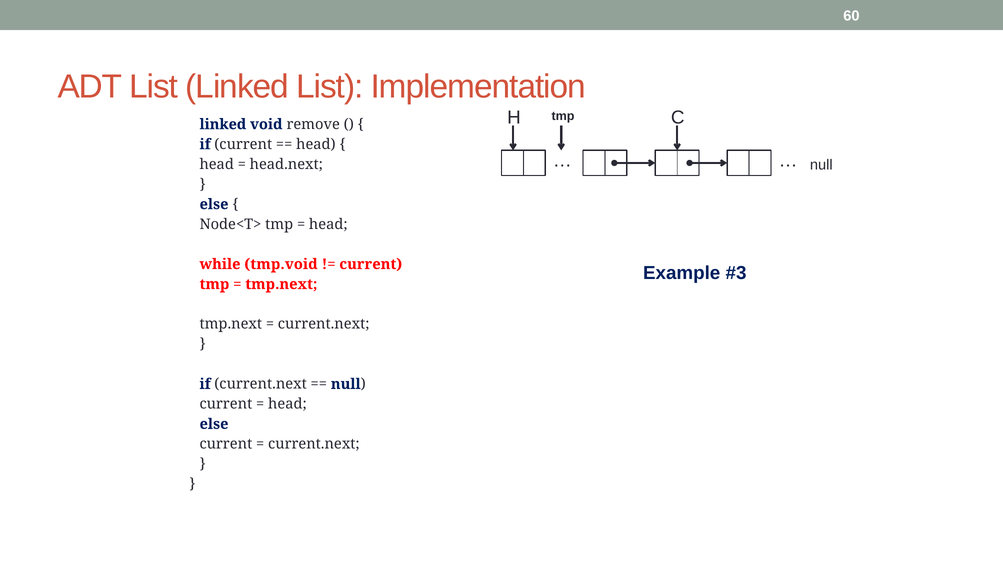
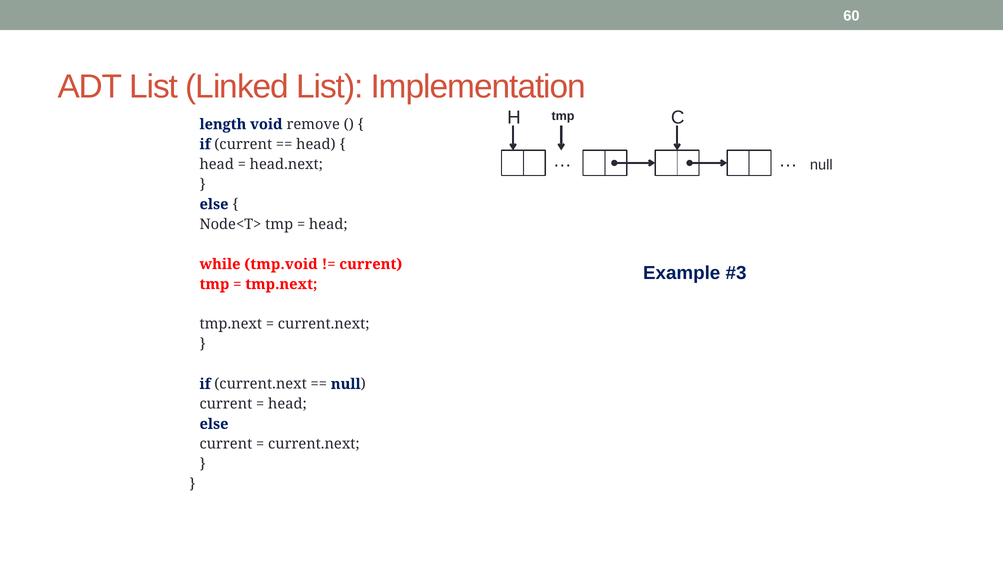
linked at (223, 124): linked -> length
